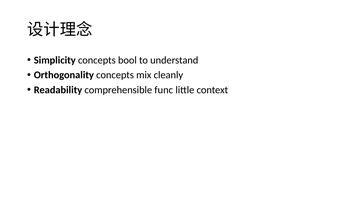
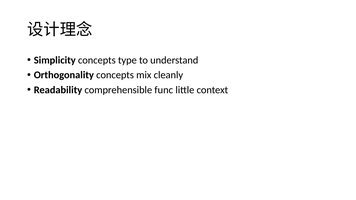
bool: bool -> type
